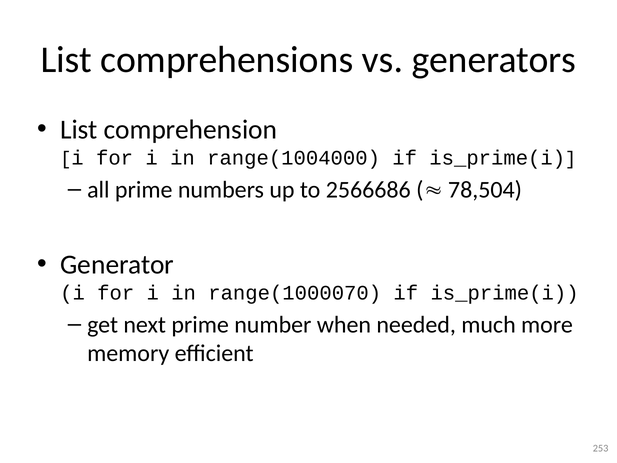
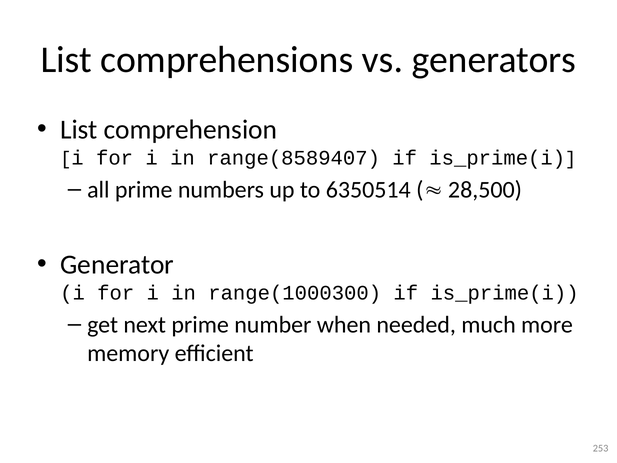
range(1004000: range(1004000 -> range(8589407
2566686: 2566686 -> 6350514
78,504: 78,504 -> 28,500
range(1000070: range(1000070 -> range(1000300
